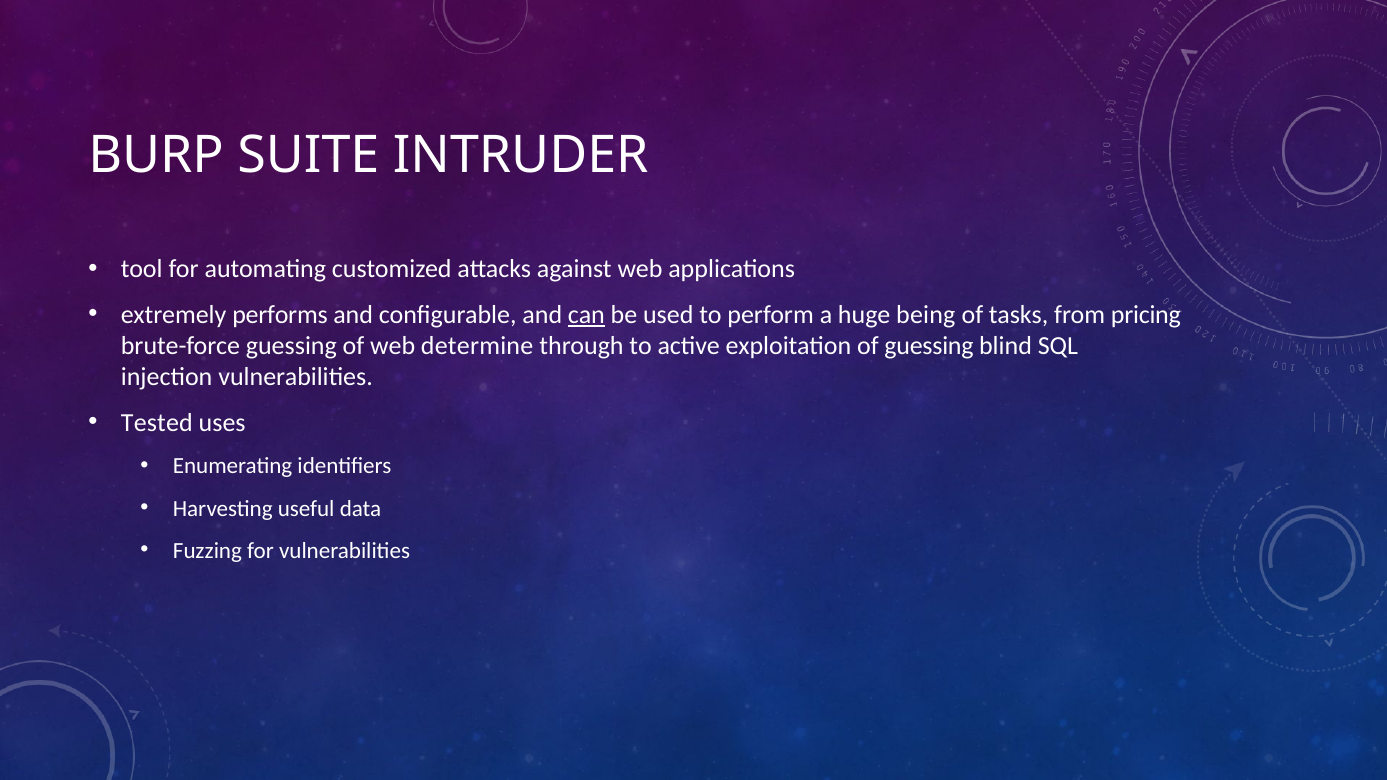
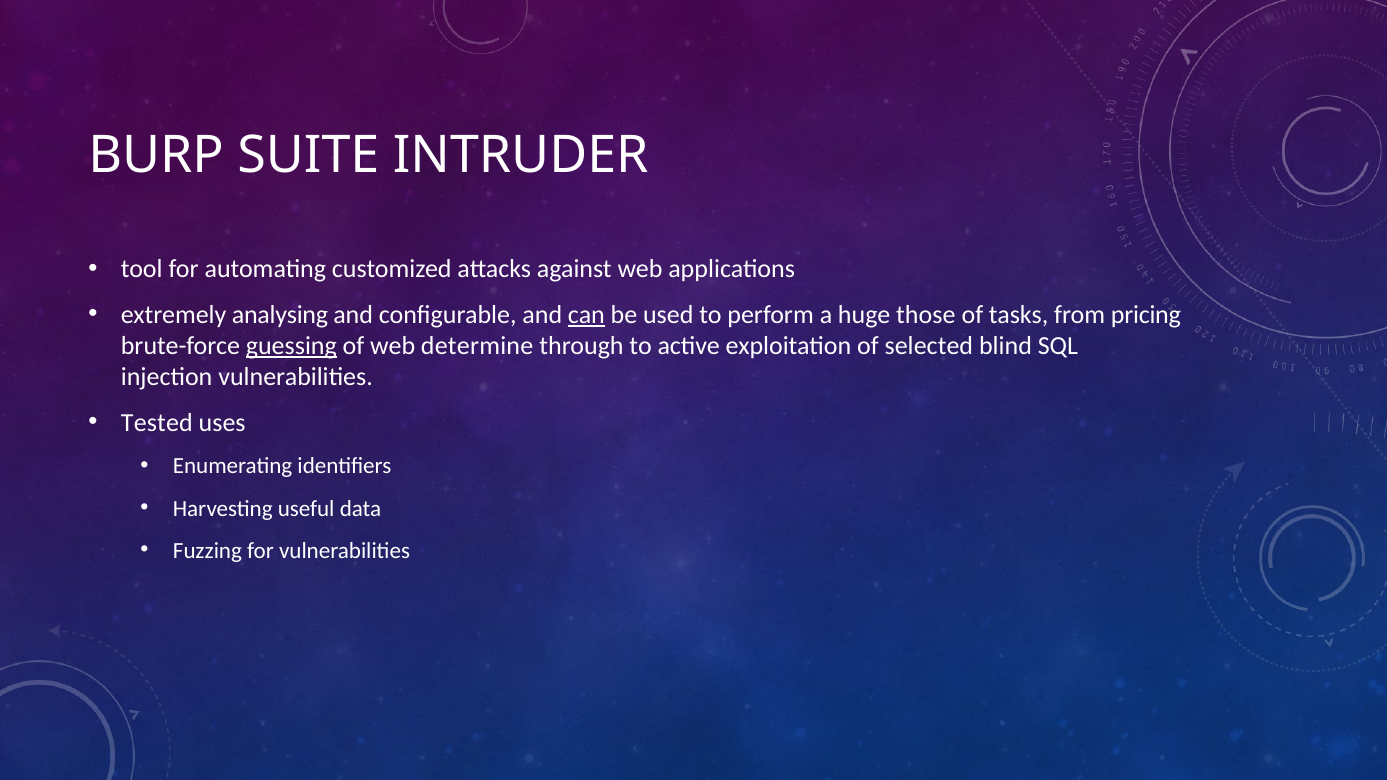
performs: performs -> analysing
being: being -> those
guessing at (291, 346) underline: none -> present
of guessing: guessing -> selected
